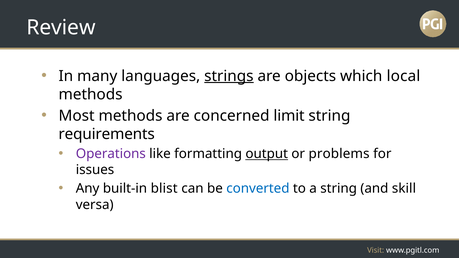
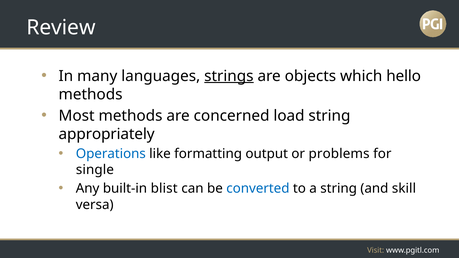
local: local -> hello
limit: limit -> load
requirements: requirements -> appropriately
Operations colour: purple -> blue
output underline: present -> none
issues: issues -> single
